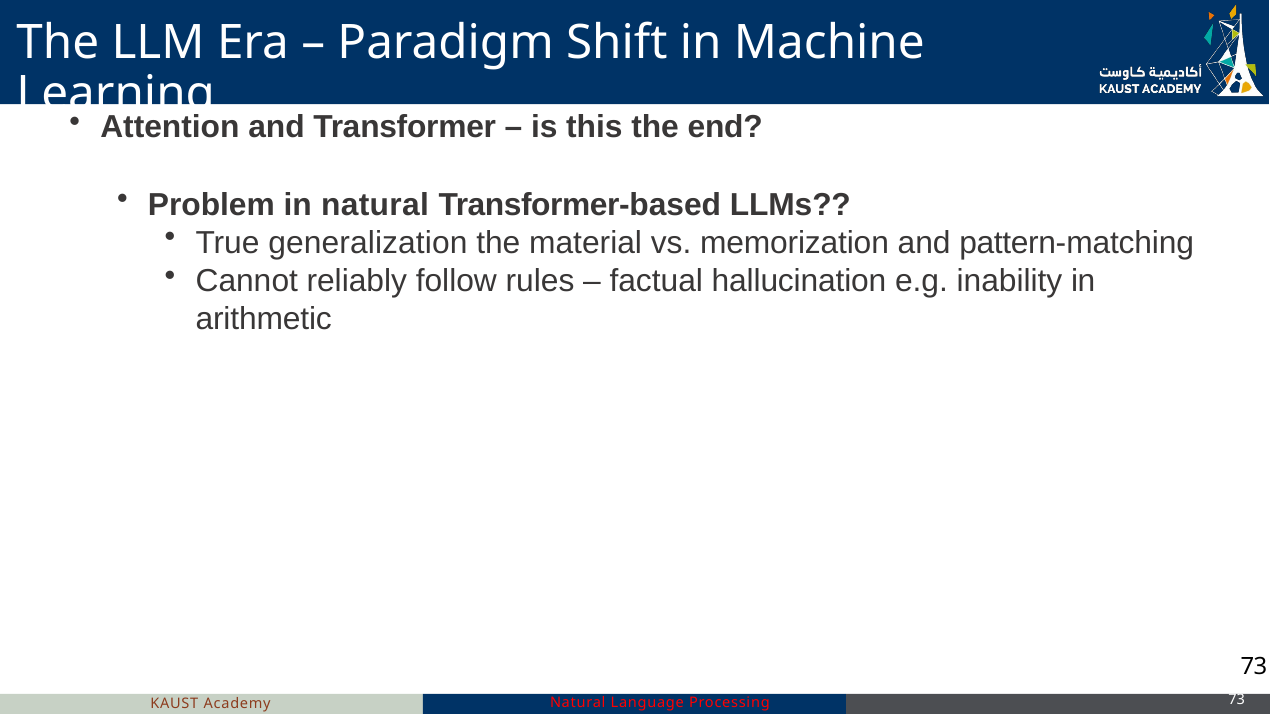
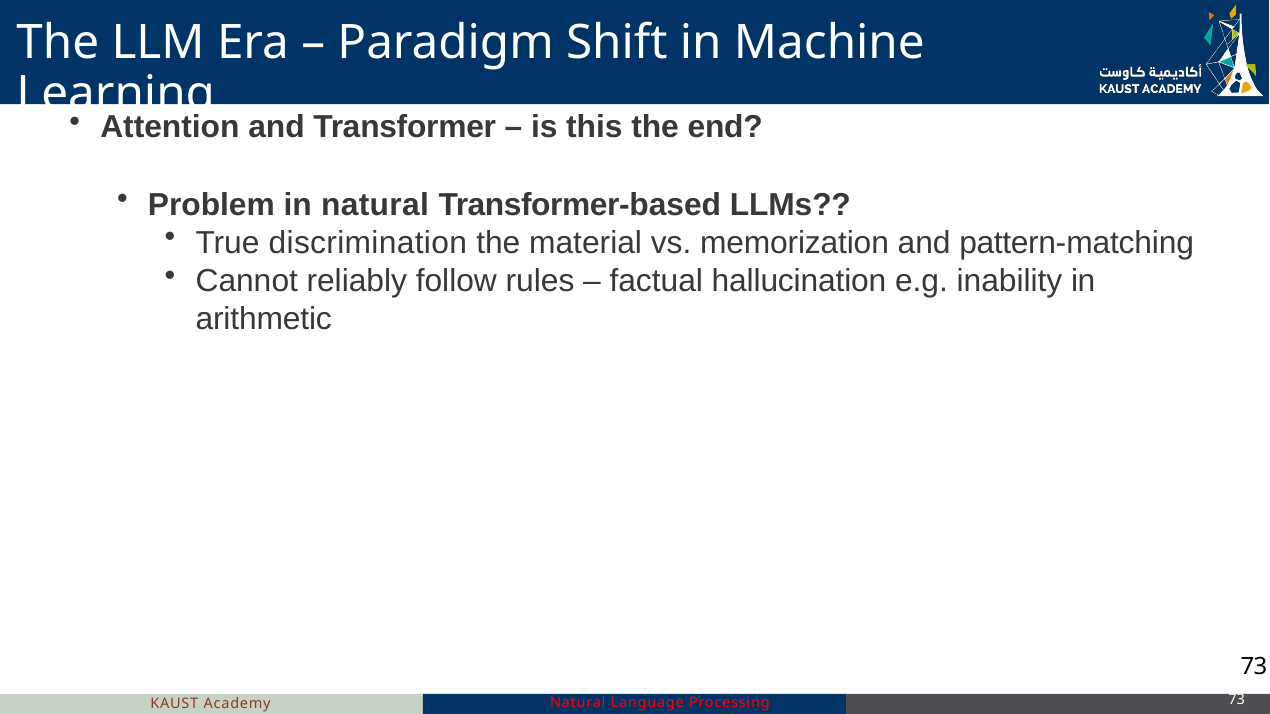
generalization: generalization -> discrimination
